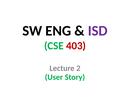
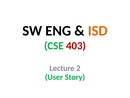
ISD colour: purple -> orange
